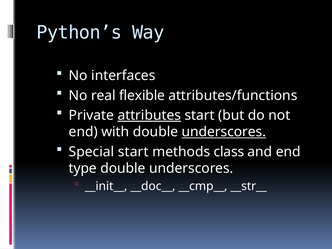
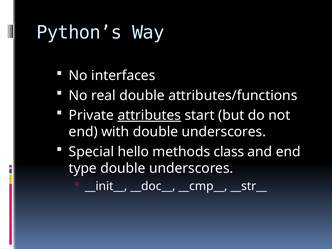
real flexible: flexible -> double
underscores at (224, 132) underline: present -> none
Special start: start -> hello
